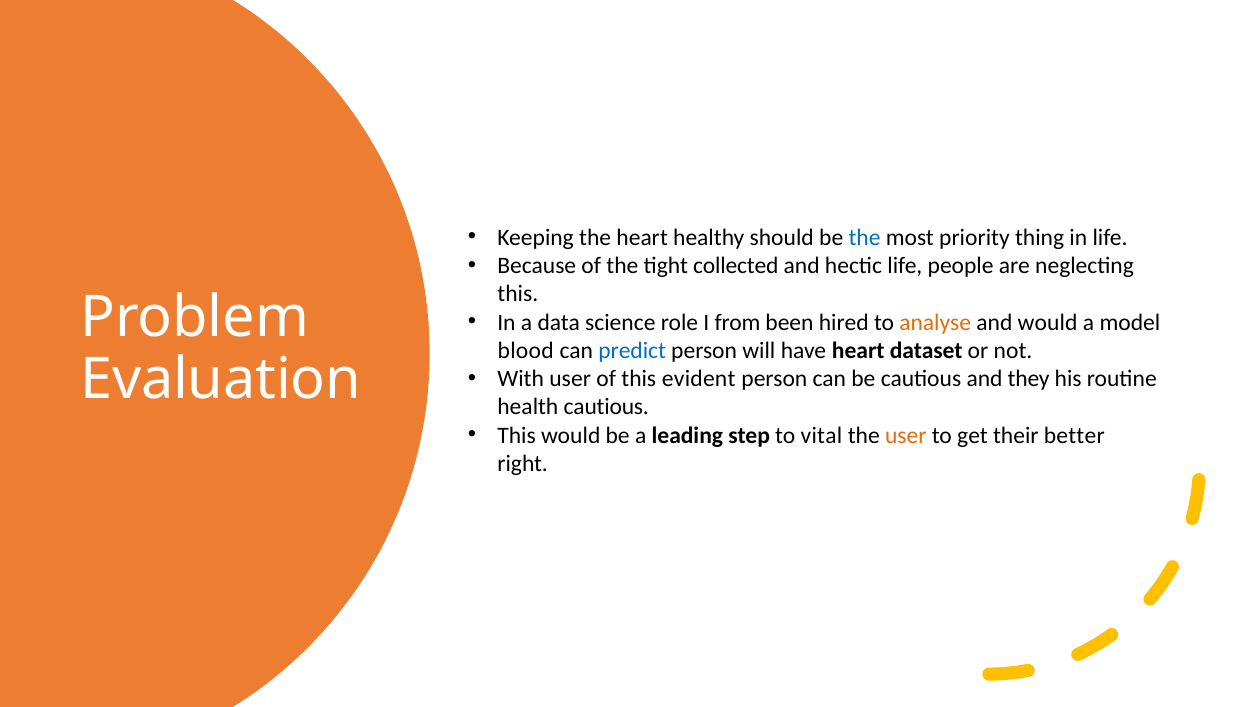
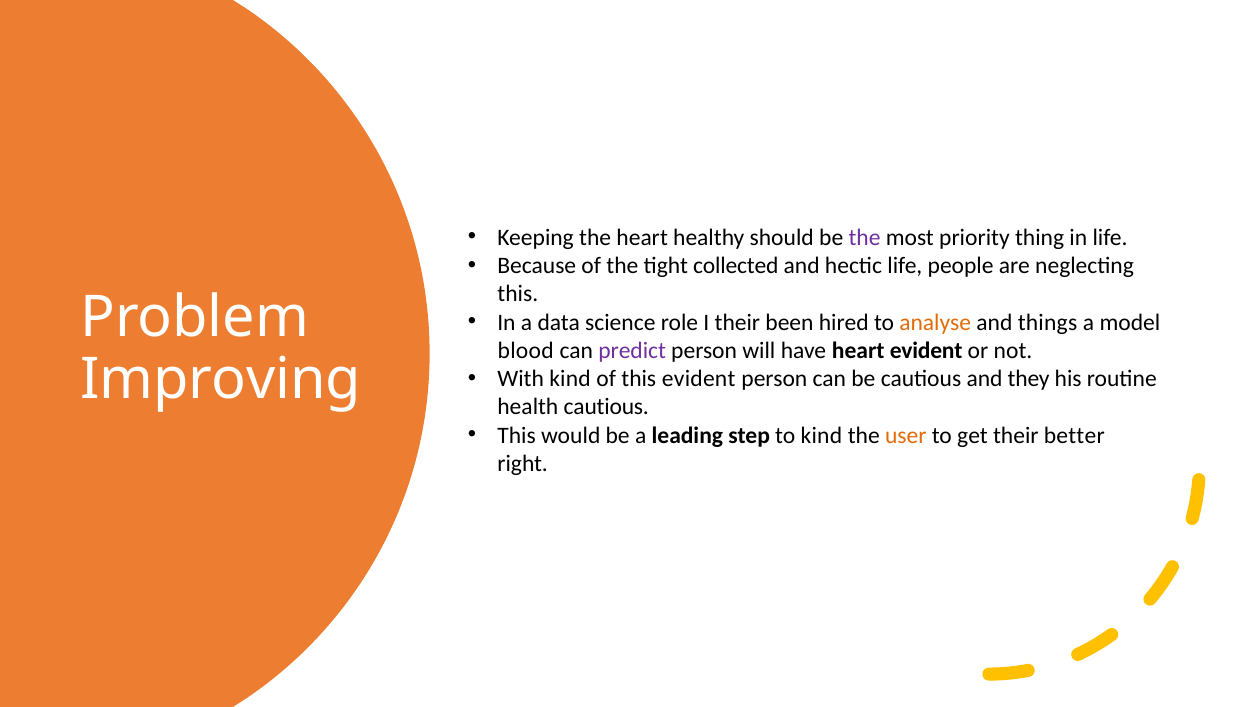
the at (865, 237) colour: blue -> purple
I from: from -> their
and would: would -> things
predict colour: blue -> purple
heart dataset: dataset -> evident
Evaluation: Evaluation -> Improving
With user: user -> kind
to vital: vital -> kind
